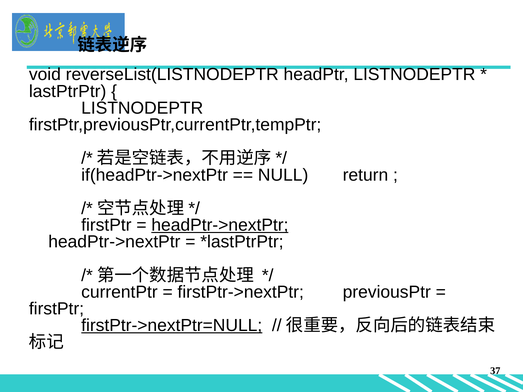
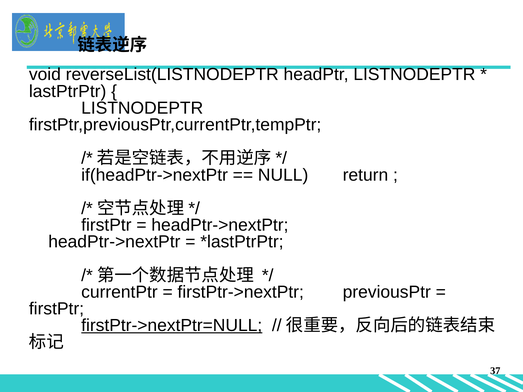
headPtr->nextPtr at (220, 225) underline: present -> none
